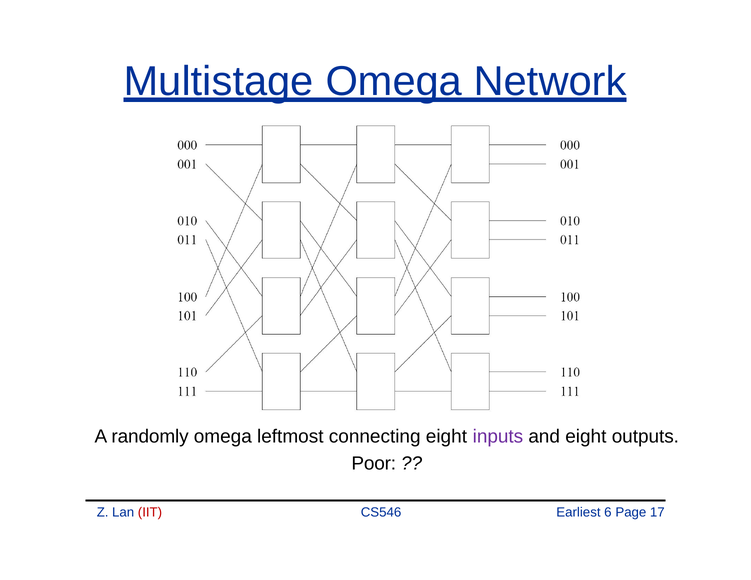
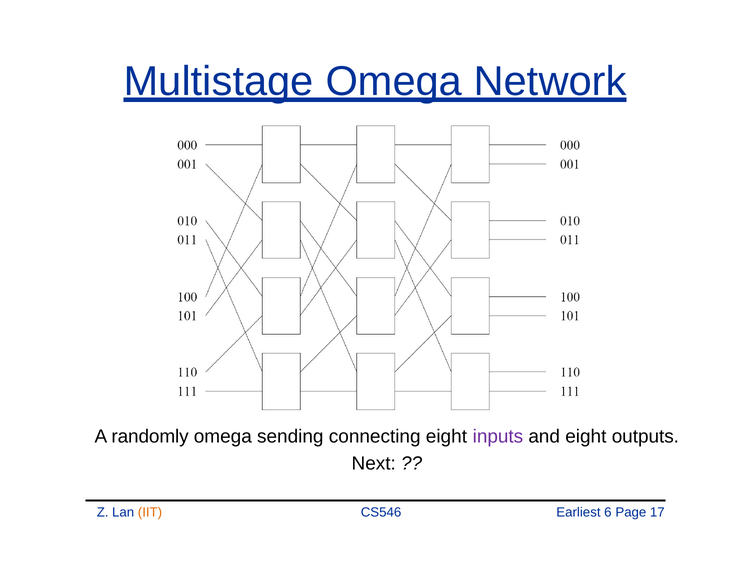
leftmost: leftmost -> sending
Poor: Poor -> Next
IIT colour: red -> orange
